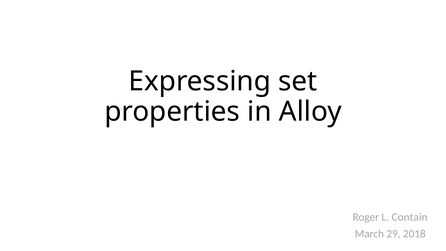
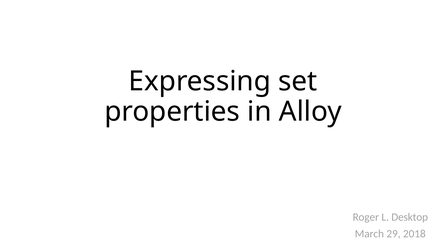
Contain: Contain -> Desktop
